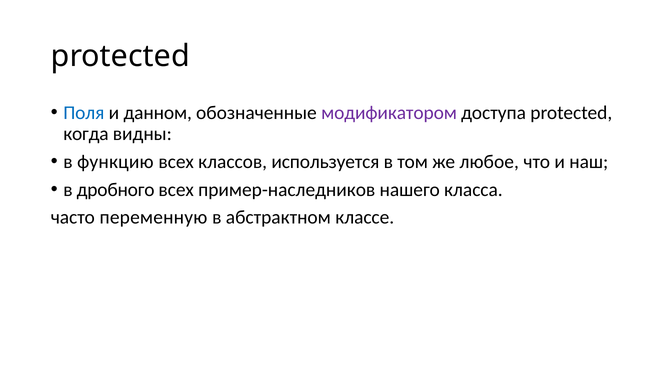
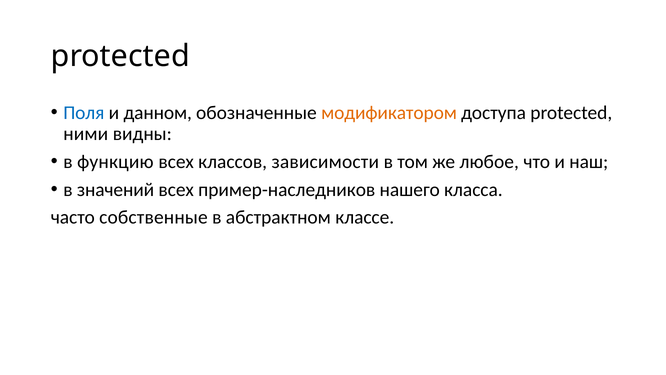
модификатором colour: purple -> orange
когда: когда -> ними
используется: используется -> зависимости
дробного: дробного -> значений
переменную: переменную -> собственные
